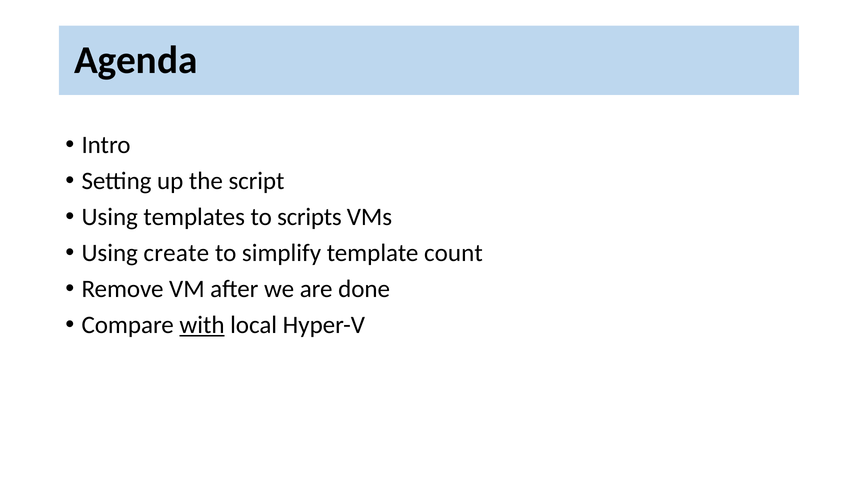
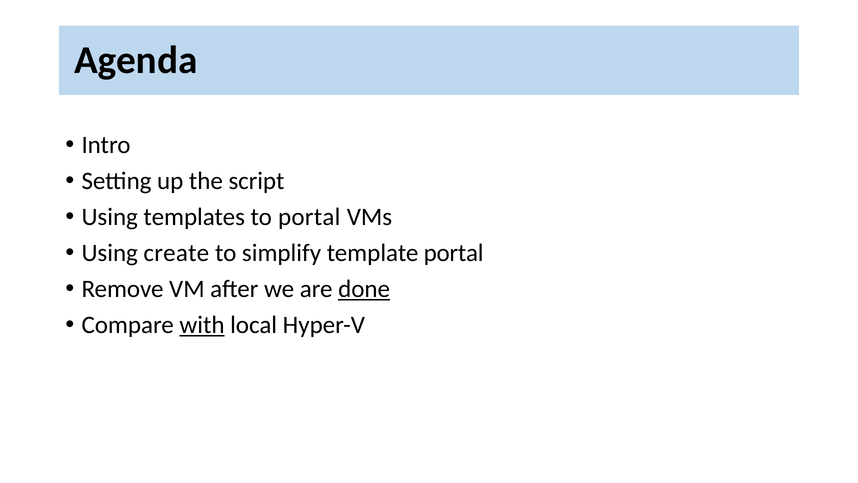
to scripts: scripts -> portal
template count: count -> portal
done underline: none -> present
